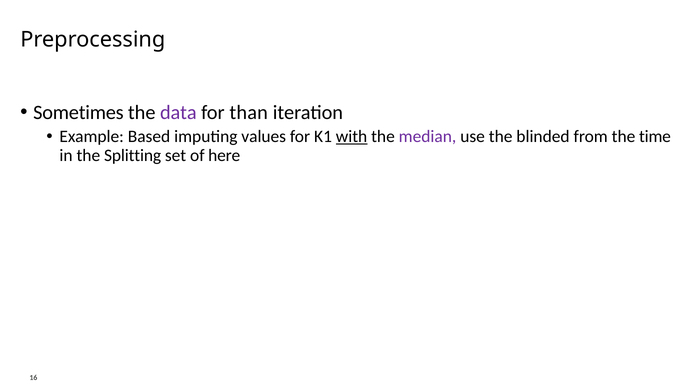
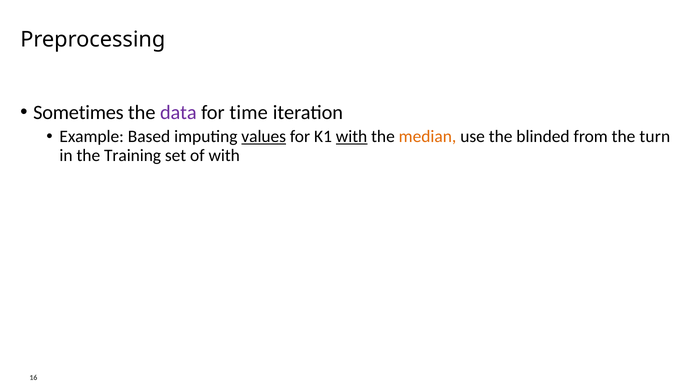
than: than -> time
values underline: none -> present
median colour: purple -> orange
time: time -> turn
Splitting: Splitting -> Training
of here: here -> with
